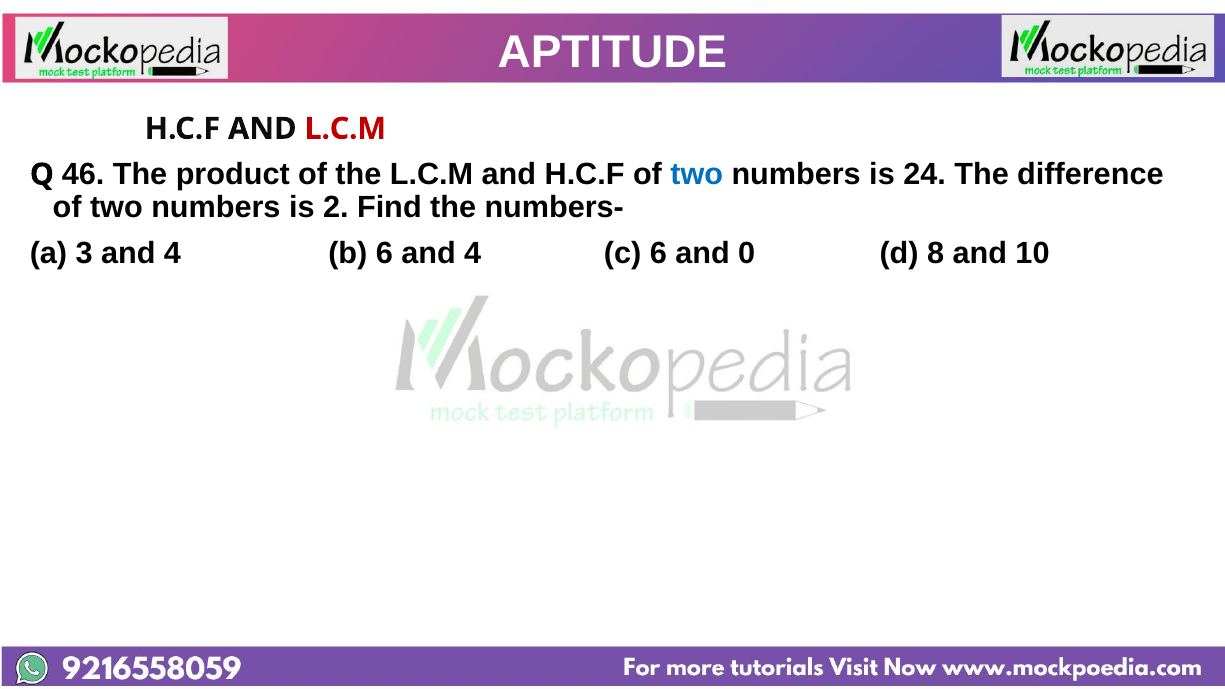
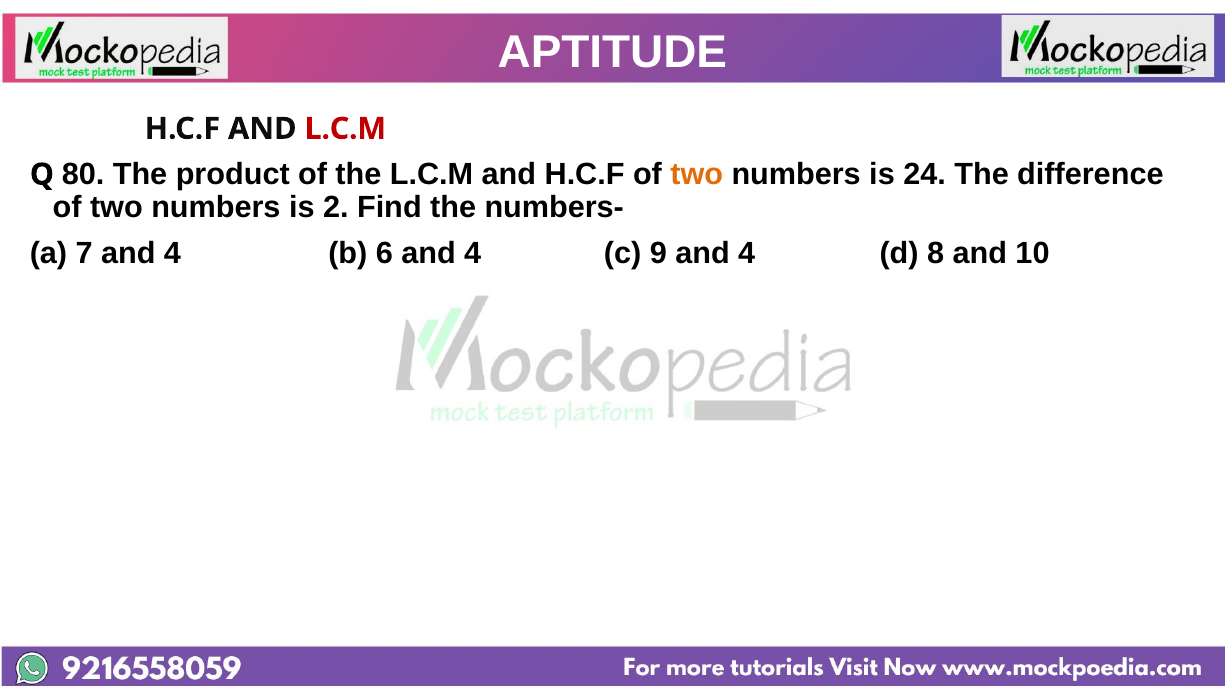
46: 46 -> 80
two at (697, 175) colour: blue -> orange
3: 3 -> 7
c 6: 6 -> 9
0 at (747, 253): 0 -> 4
